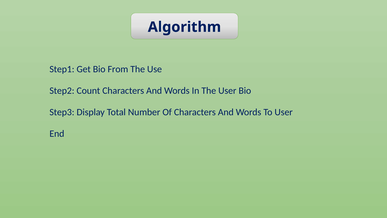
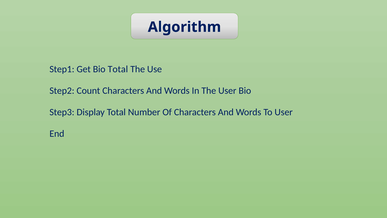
Bio From: From -> Total
